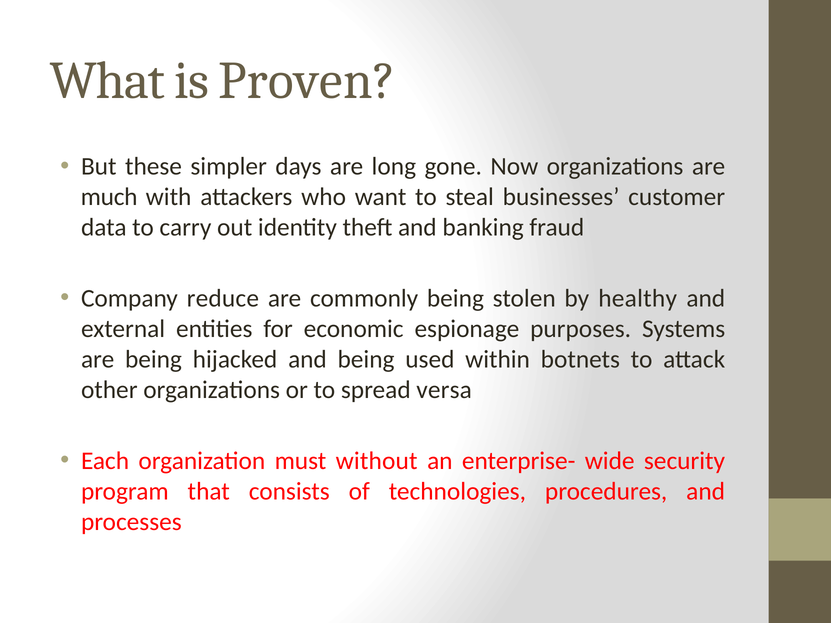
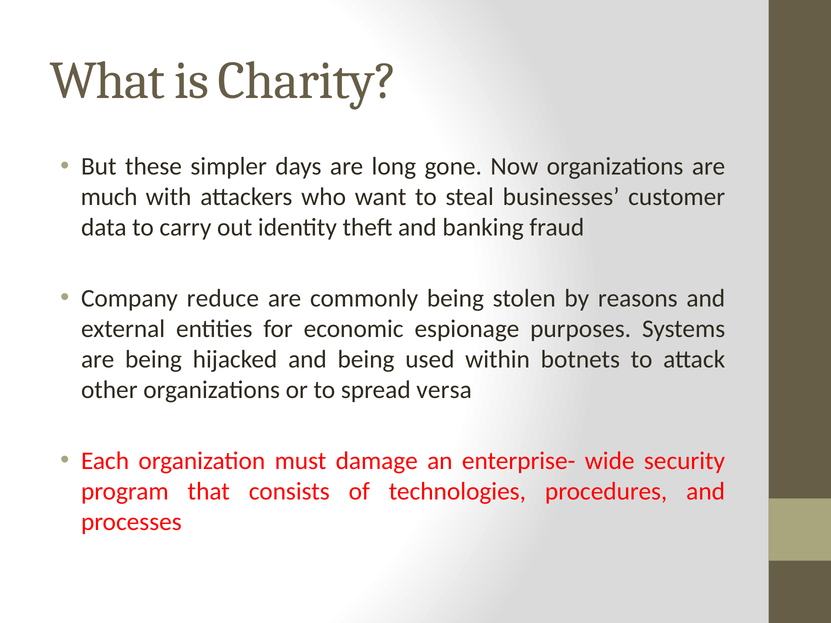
Proven: Proven -> Charity
healthy: healthy -> reasons
without: without -> damage
